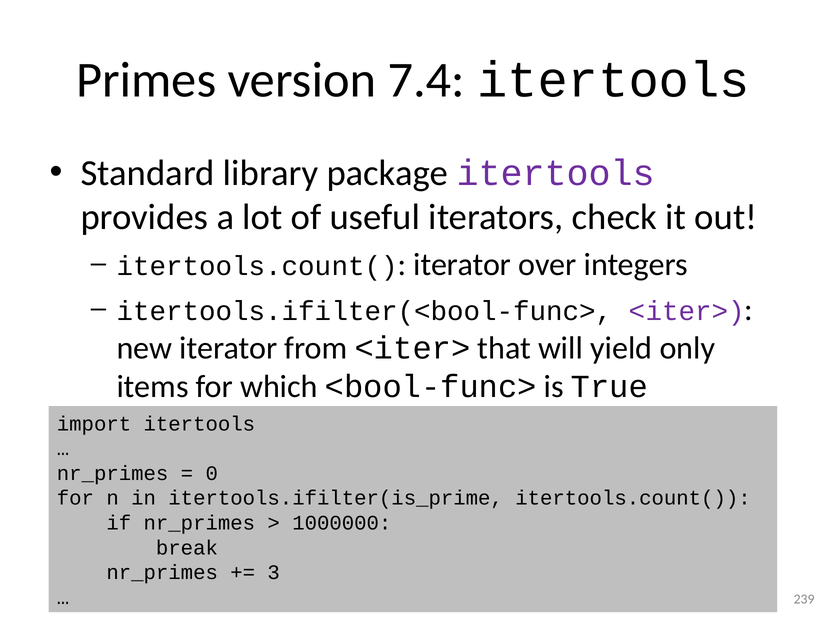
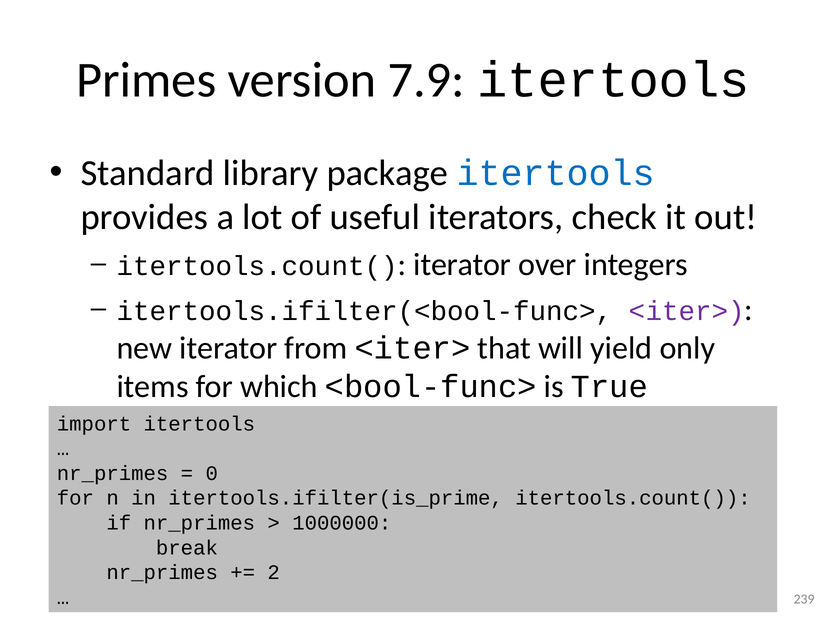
7.4: 7.4 -> 7.9
itertools at (556, 173) colour: purple -> blue
3: 3 -> 2
